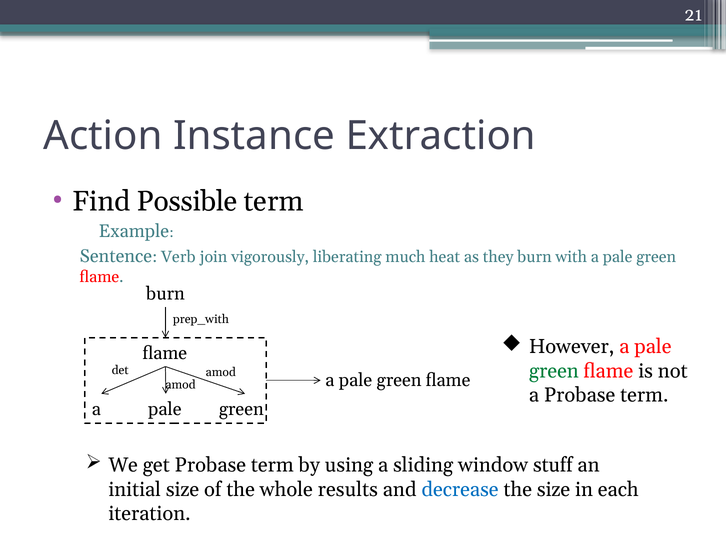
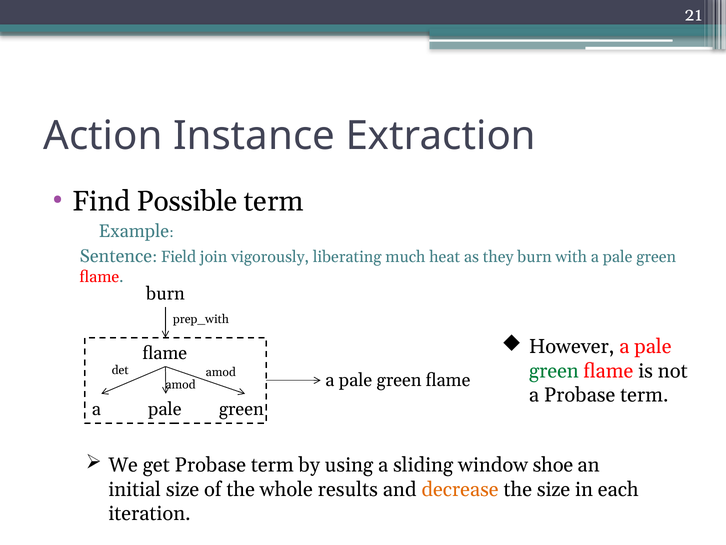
Verb: Verb -> Field
stuff: stuff -> shoe
decrease colour: blue -> orange
